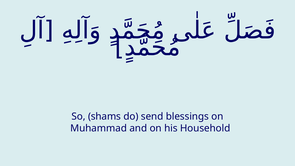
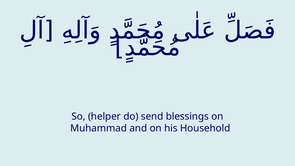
shams: shams -> helper
